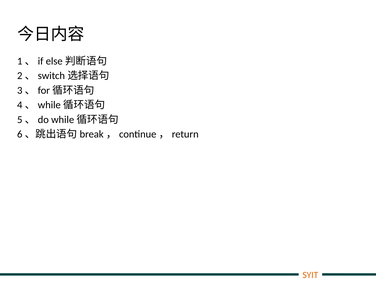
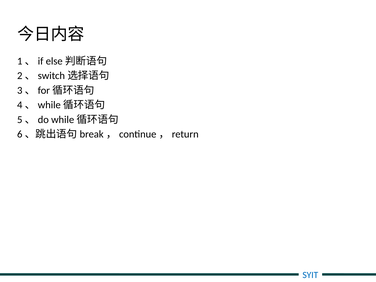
SYIT colour: orange -> blue
